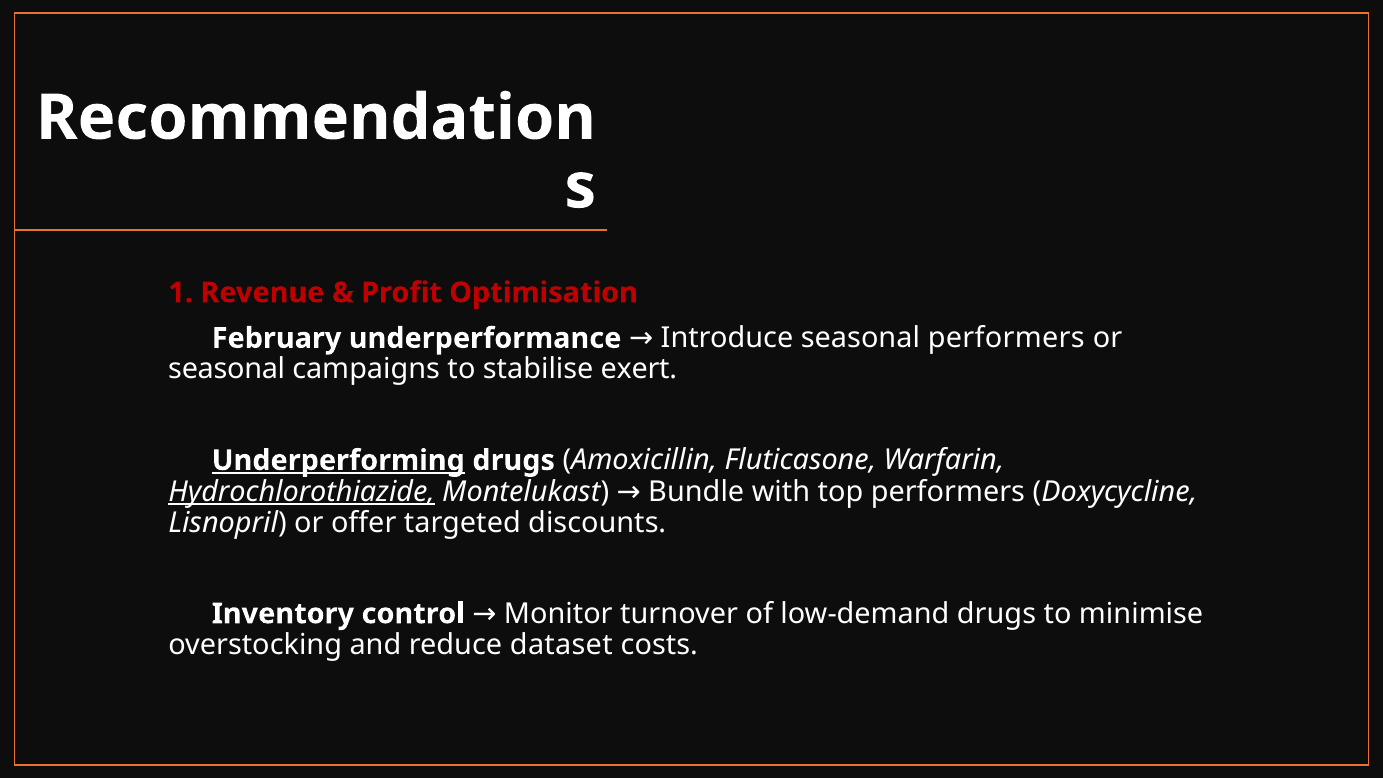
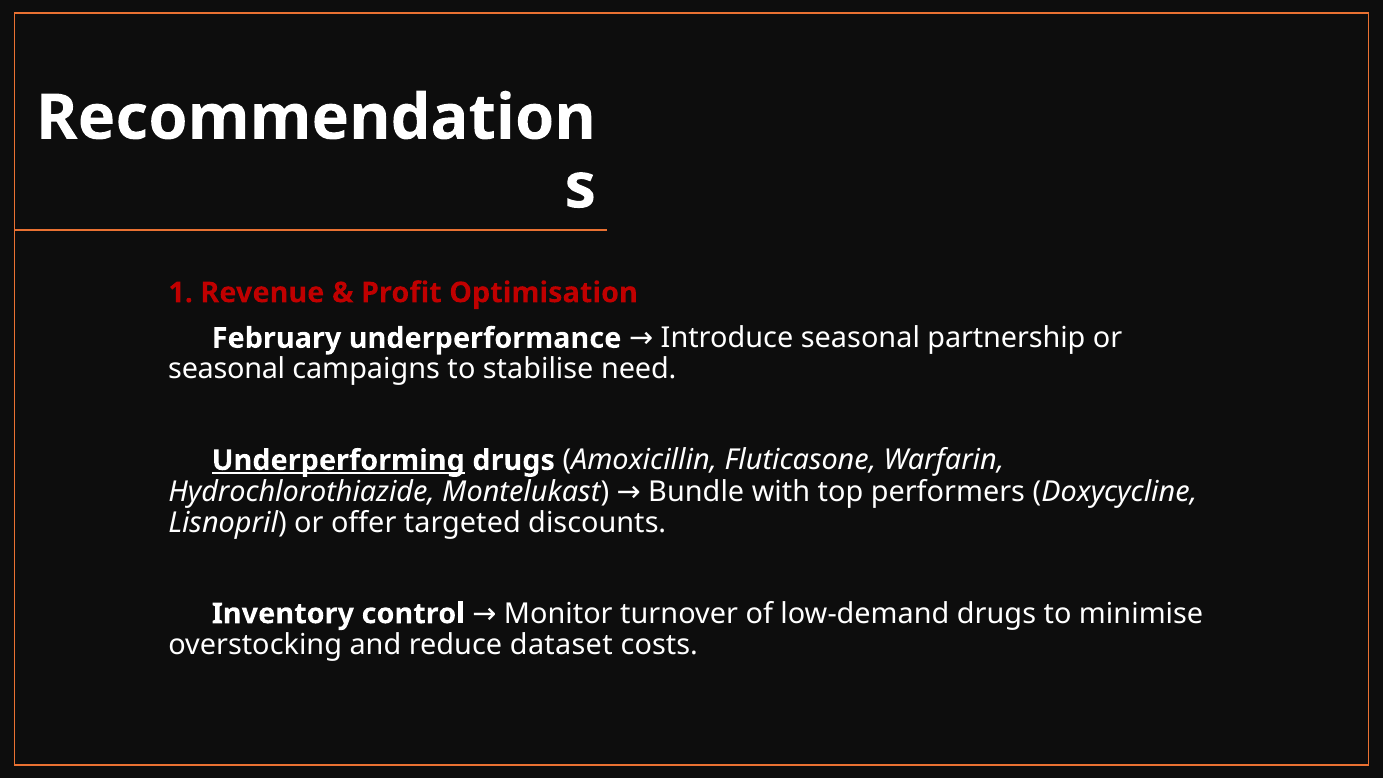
seasonal performers: performers -> partnership
exert: exert -> need
Hydrochlorothiazide underline: present -> none
